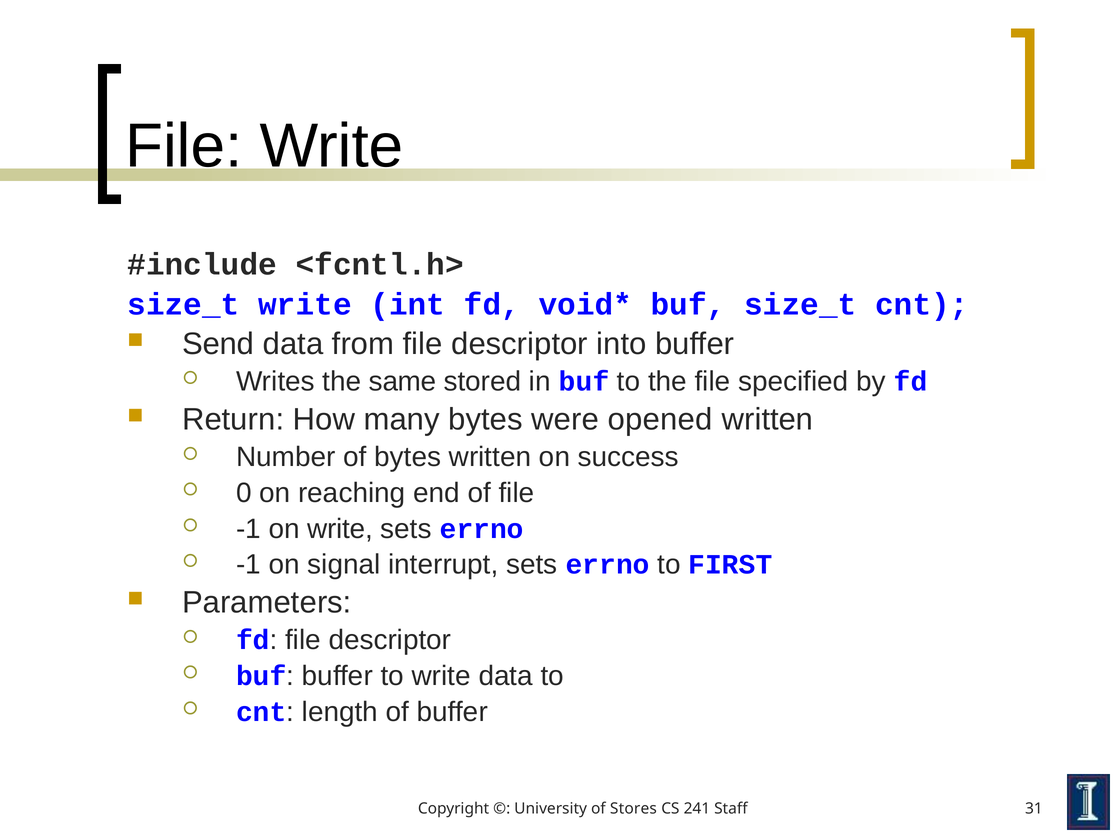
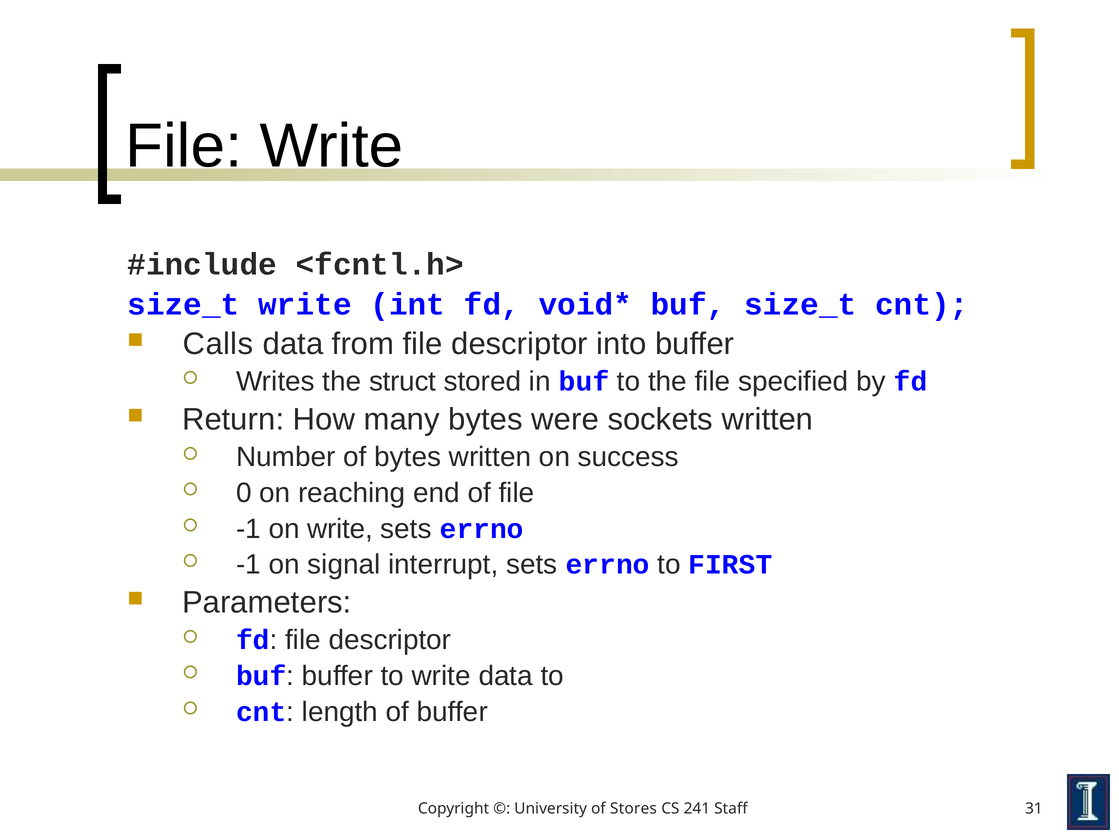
Send: Send -> Calls
same: same -> struct
opened: opened -> sockets
